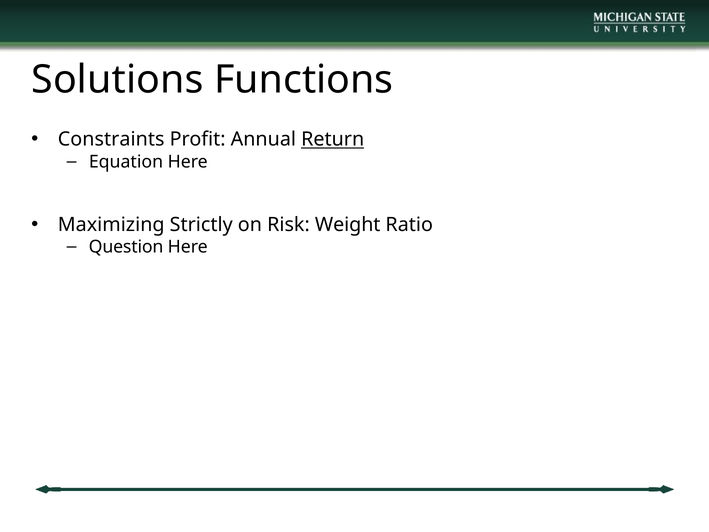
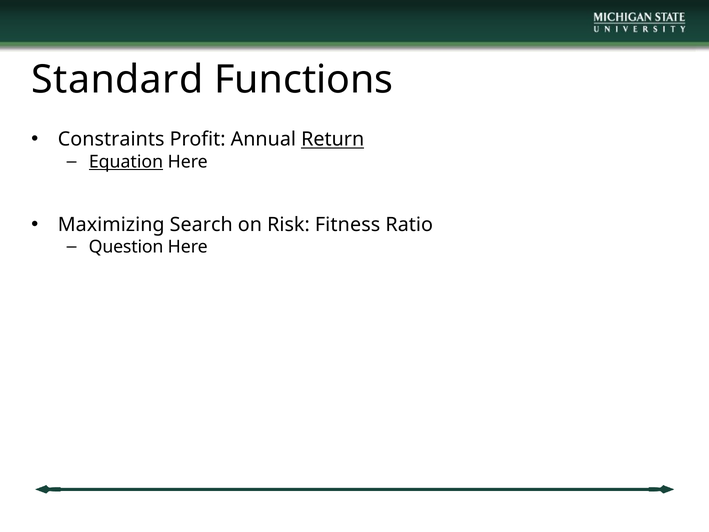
Solutions: Solutions -> Standard
Equation underline: none -> present
Strictly: Strictly -> Search
Weight: Weight -> Fitness
